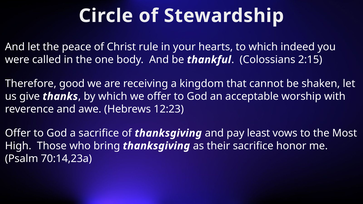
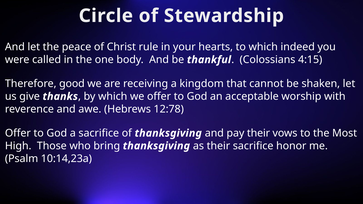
2:15: 2:15 -> 4:15
12:23: 12:23 -> 12:78
pay least: least -> their
70:14,23a: 70:14,23a -> 10:14,23a
